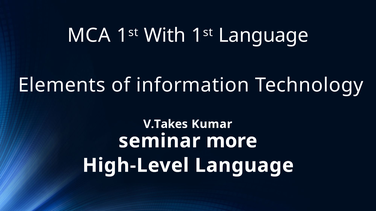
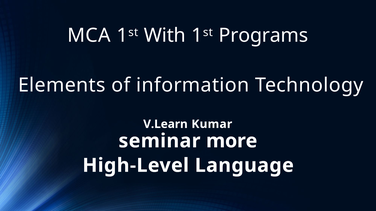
Language at (264, 36): Language -> Programs
V.Takes: V.Takes -> V.Learn
